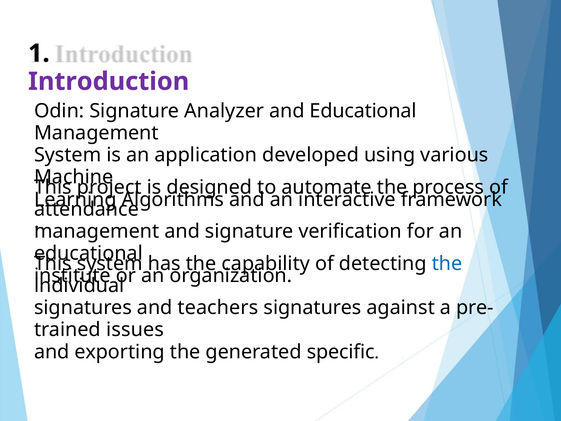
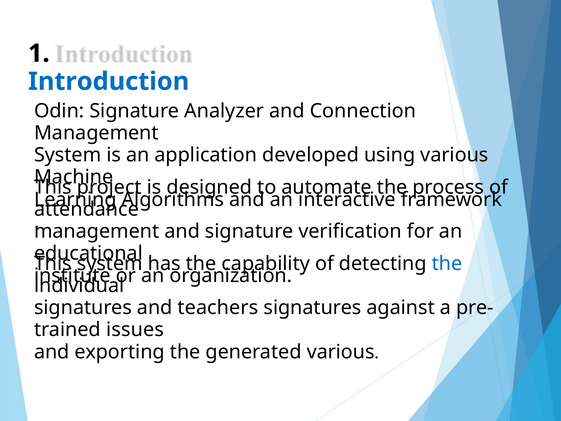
Introduction colour: purple -> blue
and Educational: Educational -> Connection
generated specific: specific -> various
